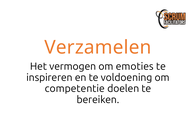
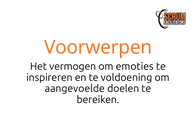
Verzamelen: Verzamelen -> Voorwerpen
competentie: competentie -> aangevoelde
